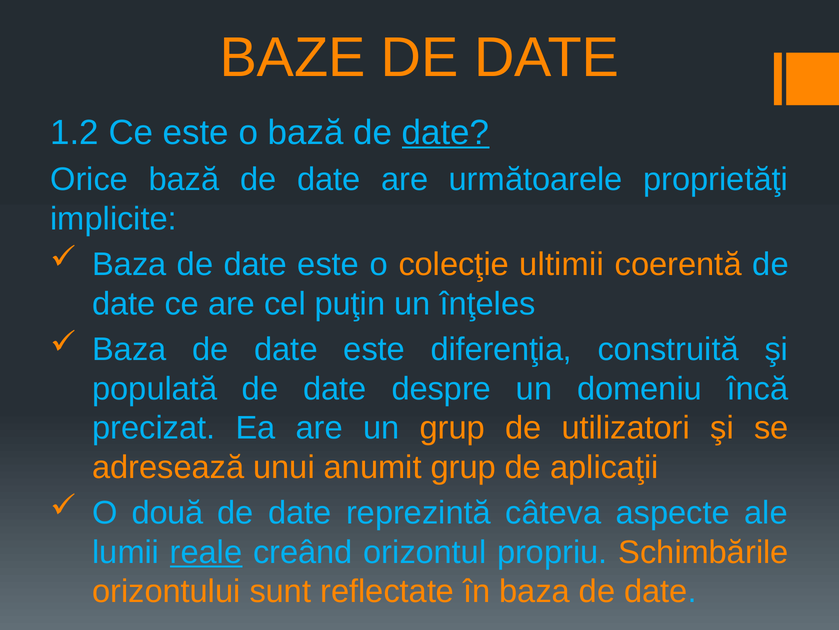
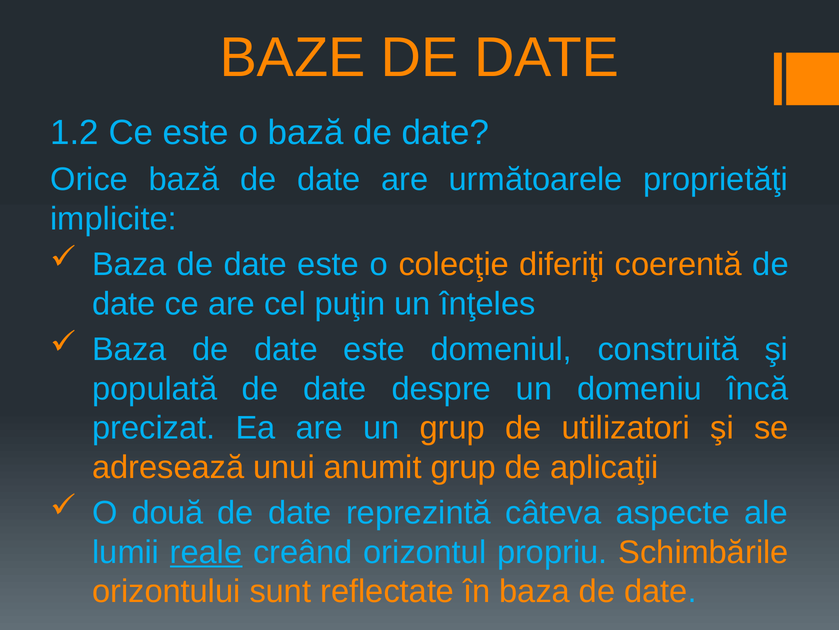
date at (446, 132) underline: present -> none
ultimii: ultimii -> diferiţi
diferenţia: diferenţia -> domeniul
